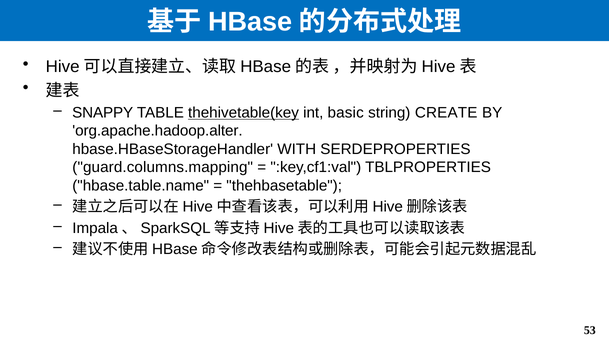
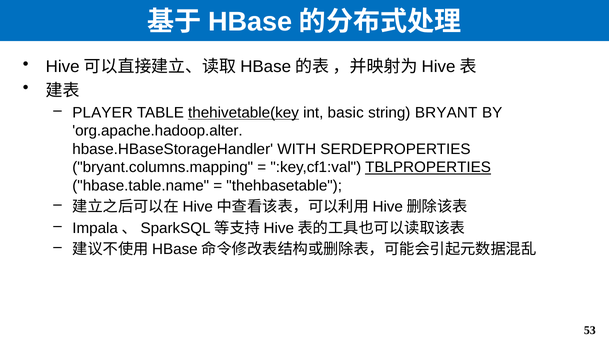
SNAPPY: SNAPPY -> PLAYER
CREATE: CREATE -> BRYANT
guard.columns.mapping: guard.columns.mapping -> bryant.columns.mapping
TBLPROPERTIES underline: none -> present
